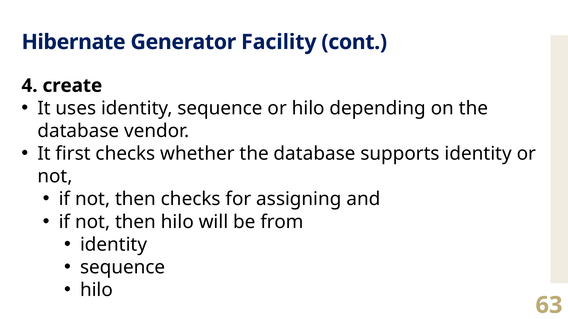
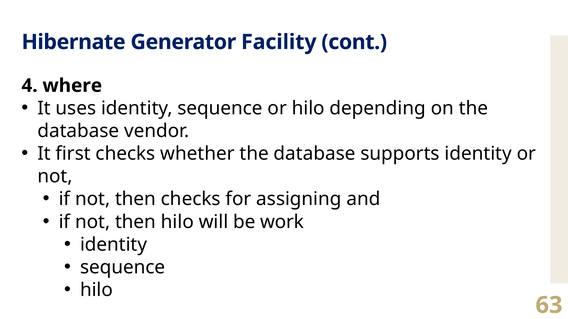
create: create -> where
from: from -> work
